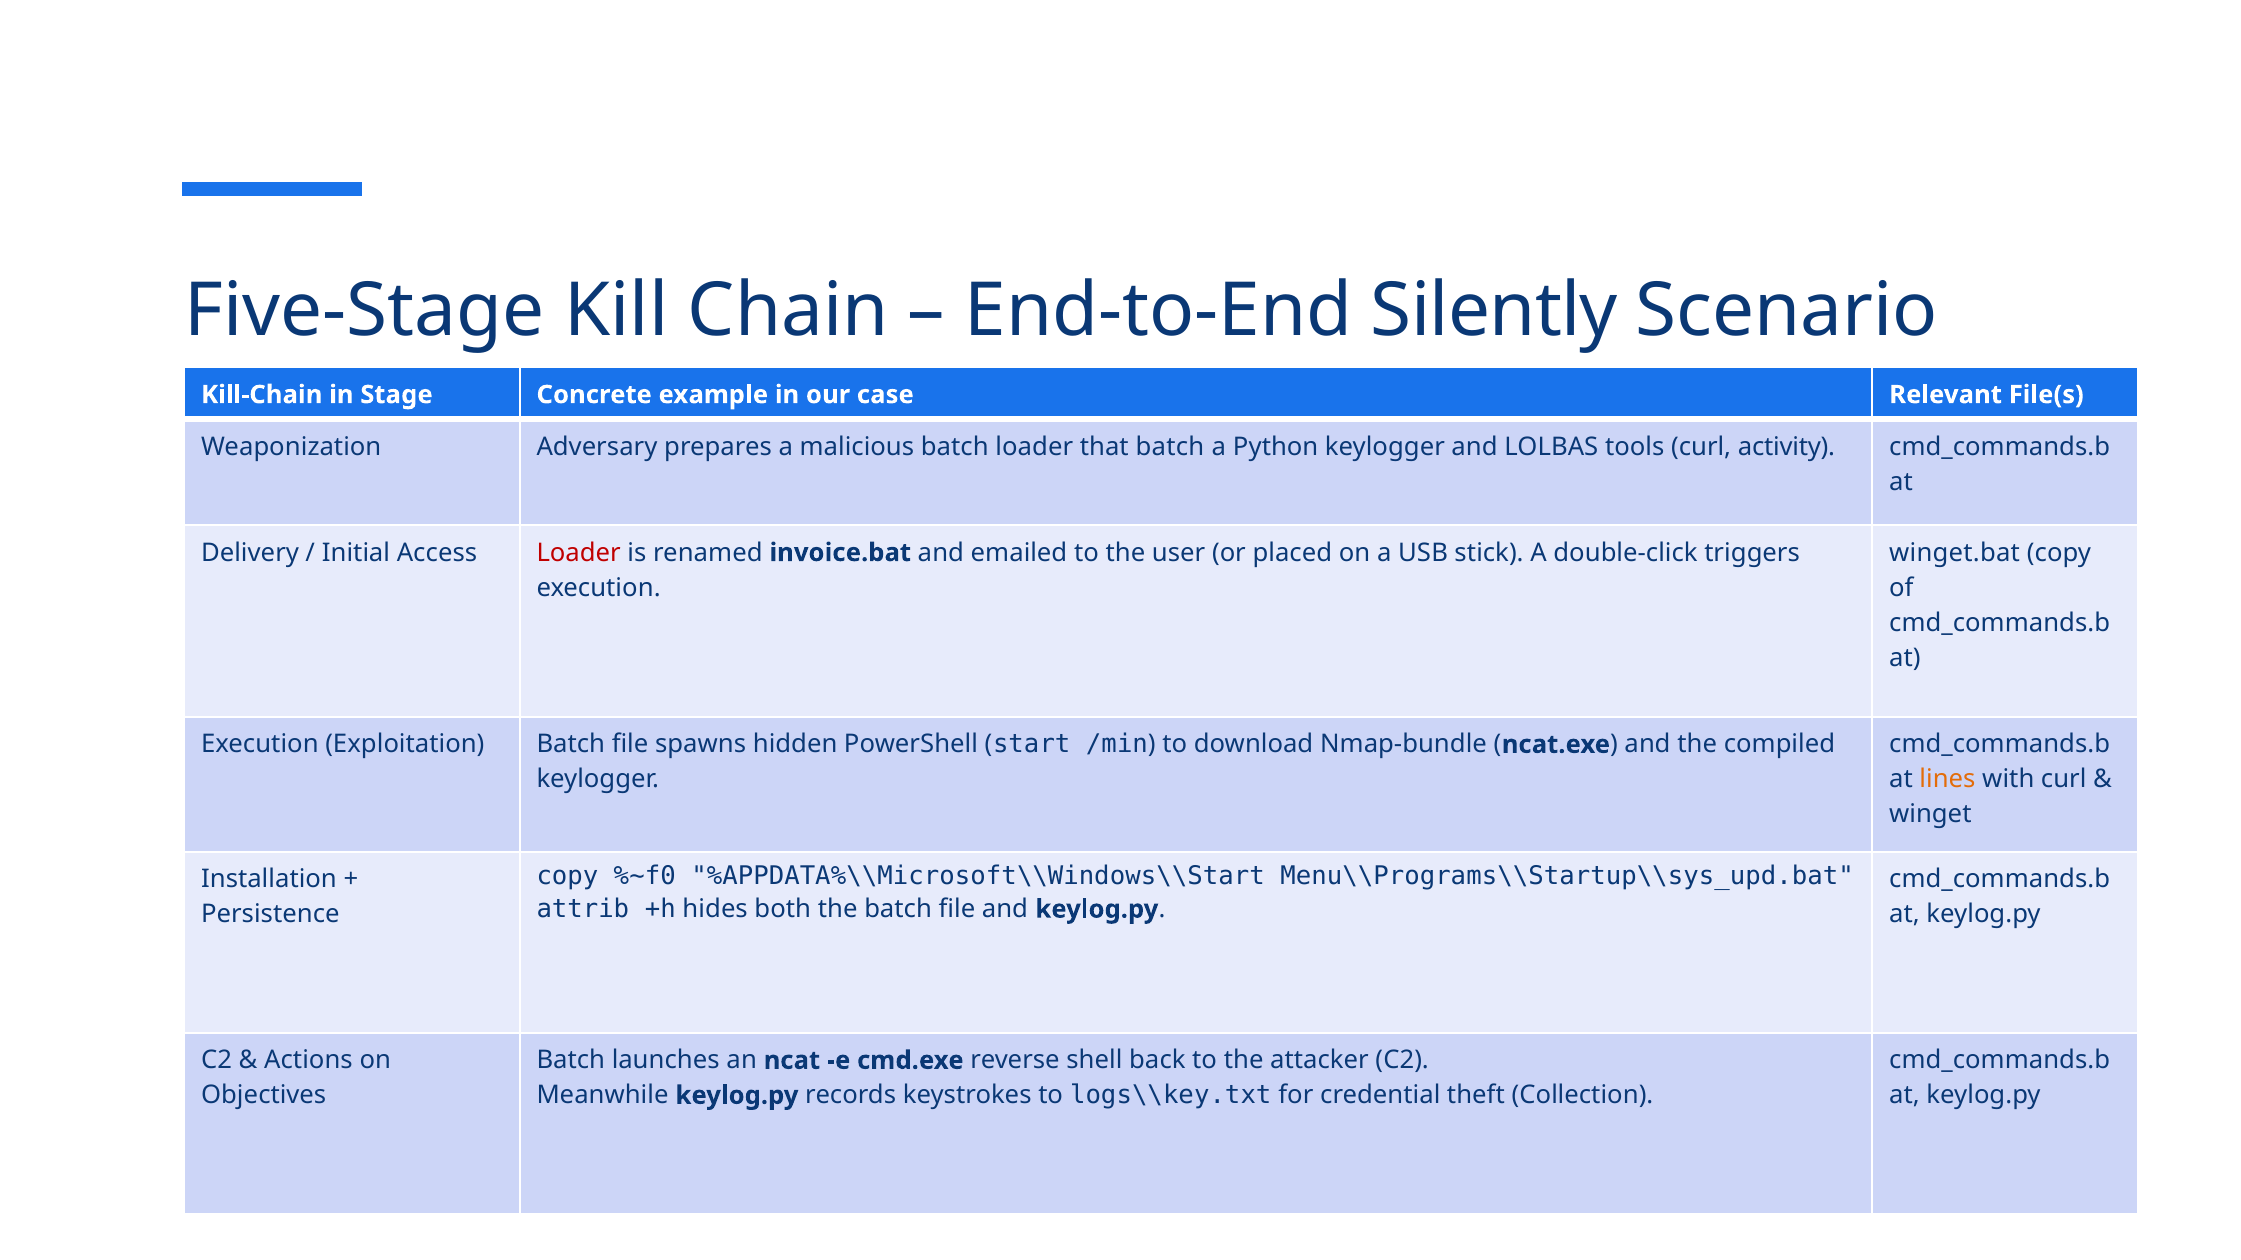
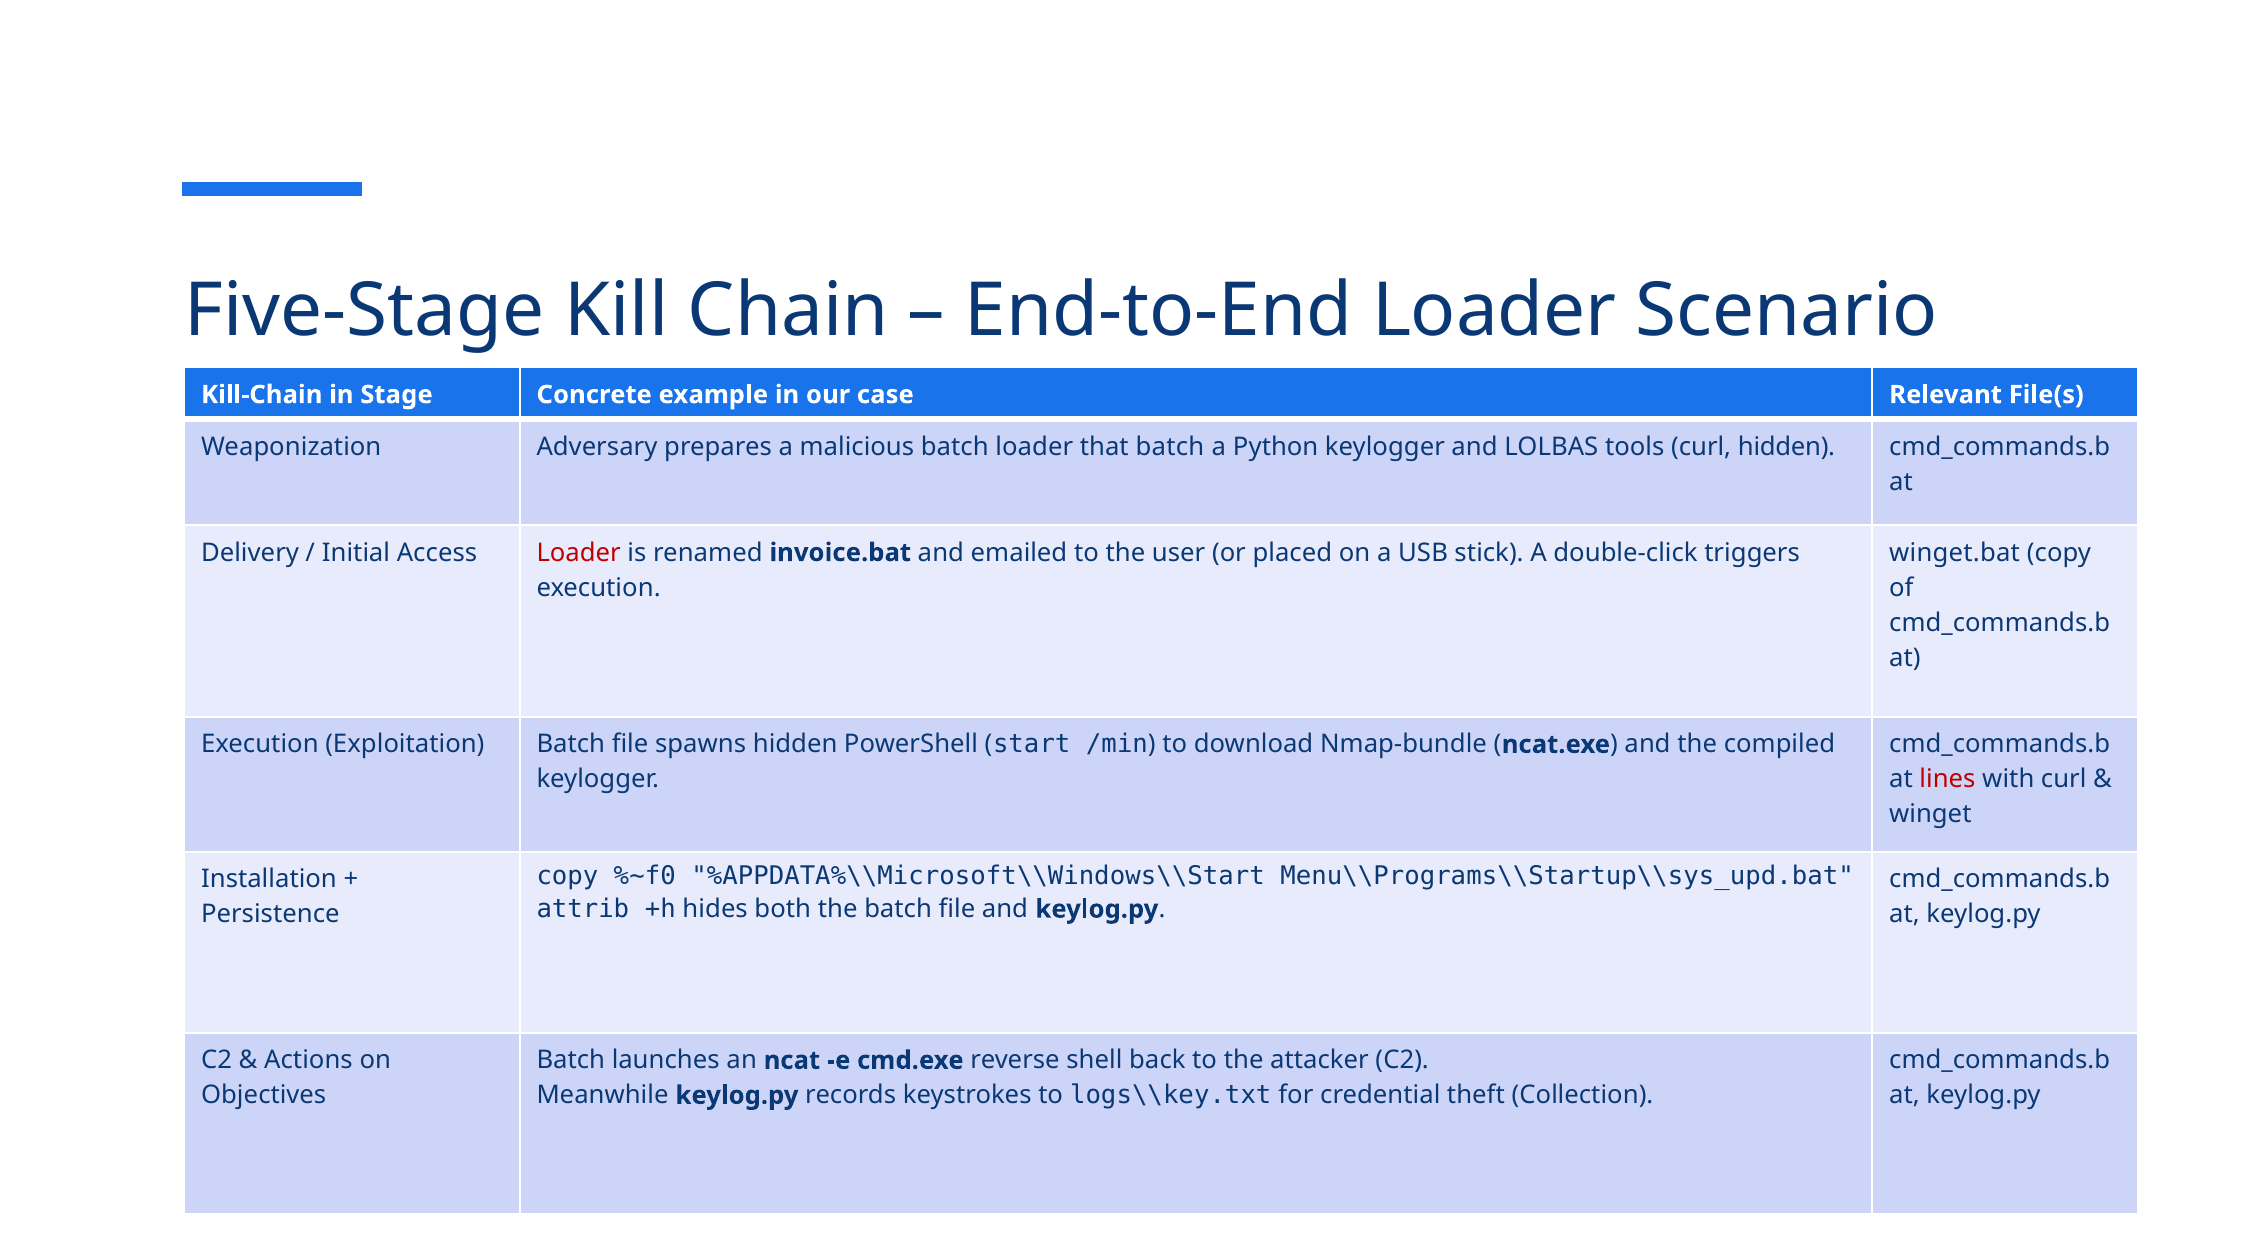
End-to-End Silently: Silently -> Loader
curl activity: activity -> hidden
lines colour: orange -> red
